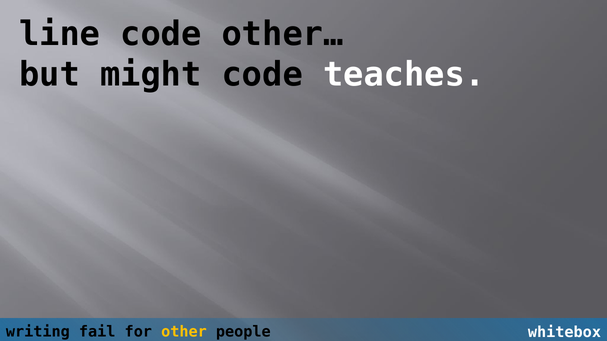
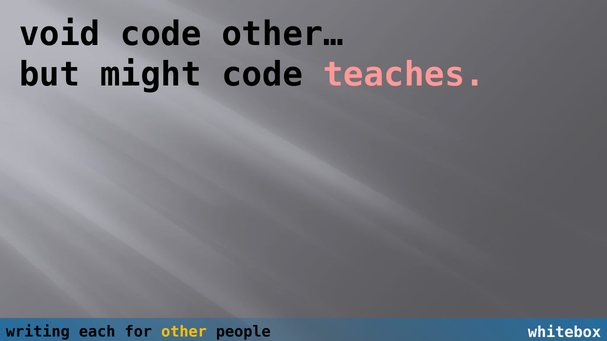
line: line -> void
teaches colour: white -> pink
fail: fail -> each
